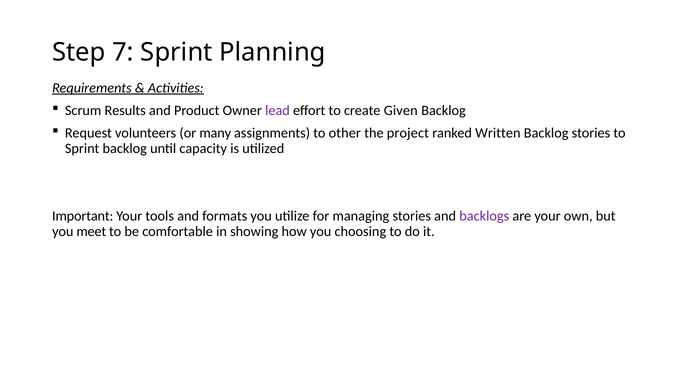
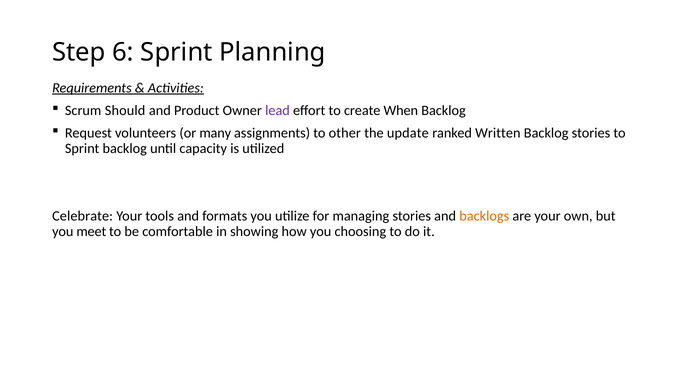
7: 7 -> 6
Results: Results -> Should
Given: Given -> When
project: project -> update
Important: Important -> Celebrate
backlogs colour: purple -> orange
